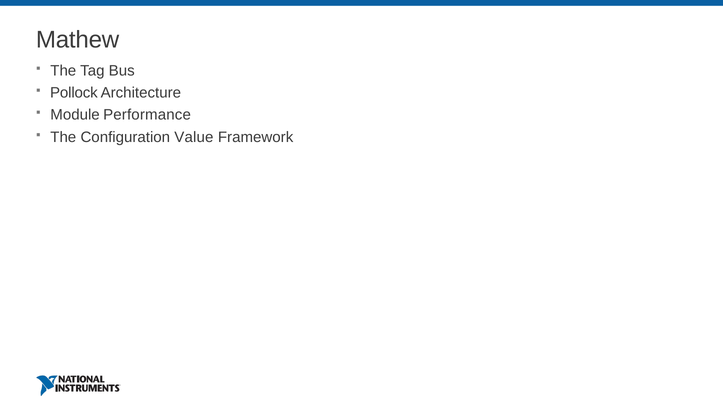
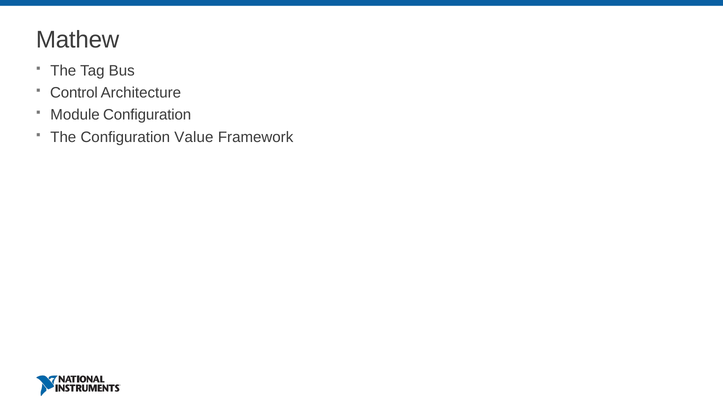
Pollock: Pollock -> Control
Module Performance: Performance -> Configuration
